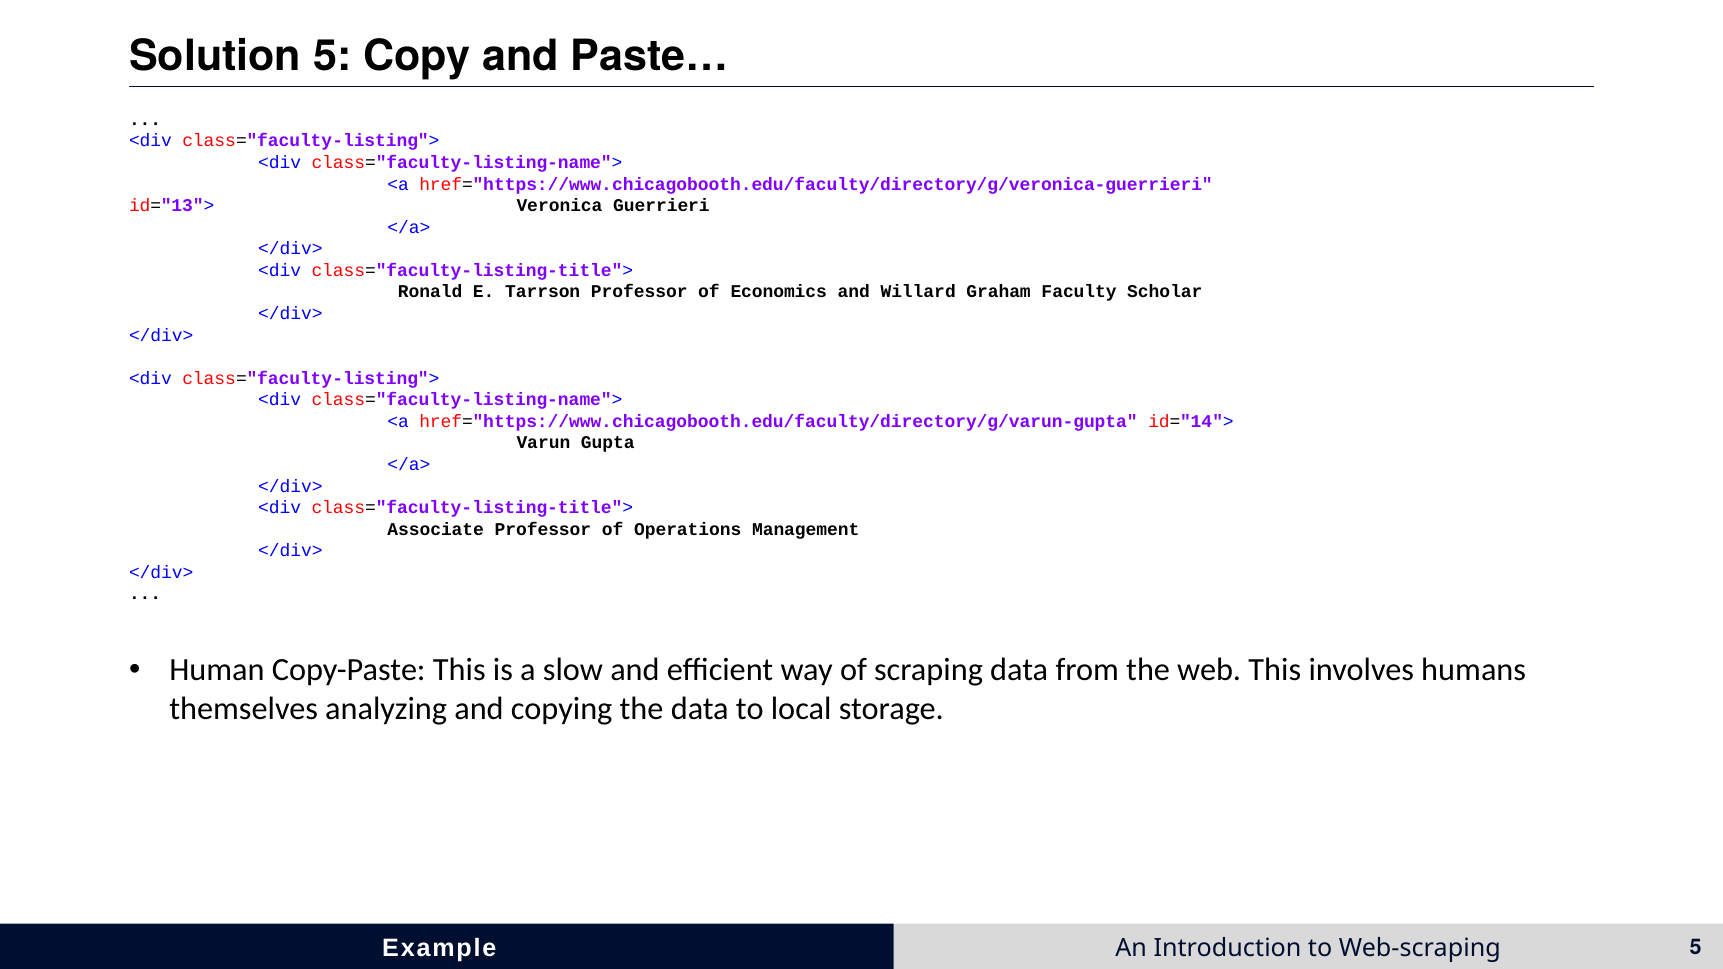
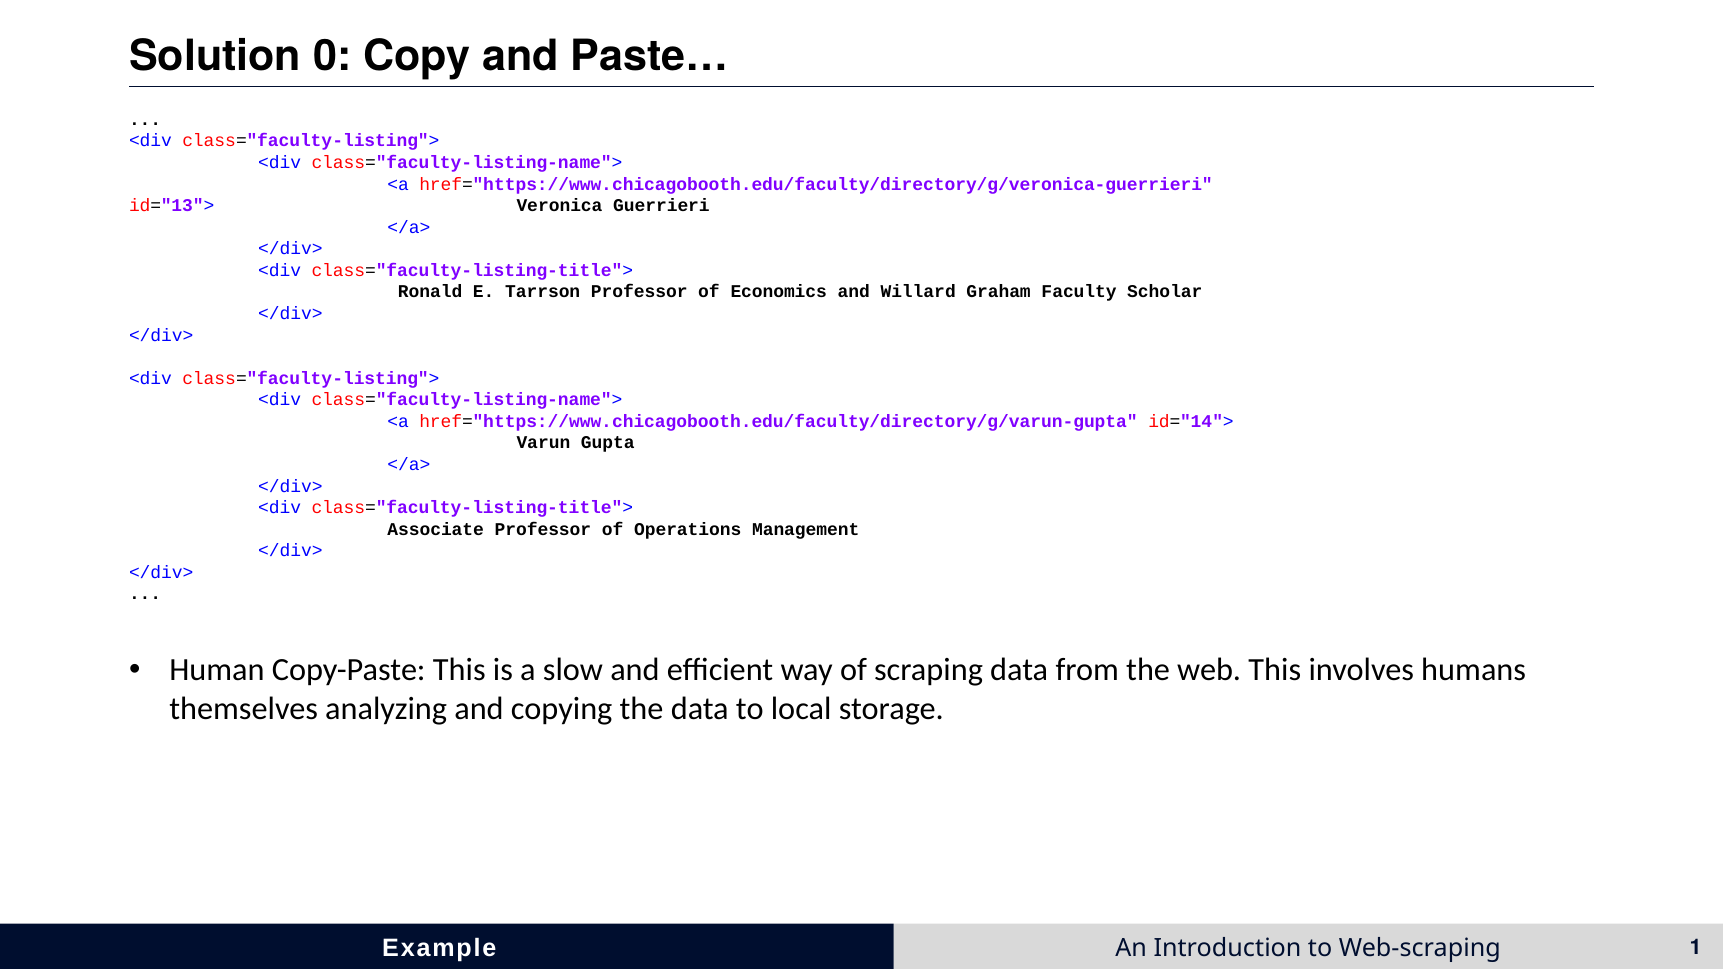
Solution 5: 5 -> 0
5 at (1696, 947): 5 -> 1
